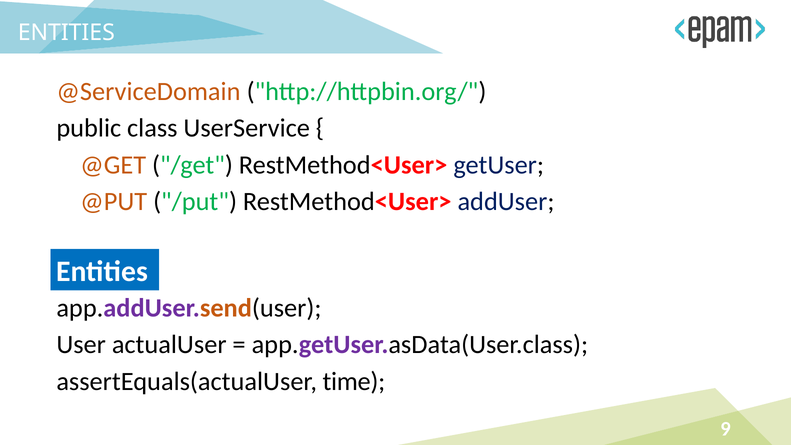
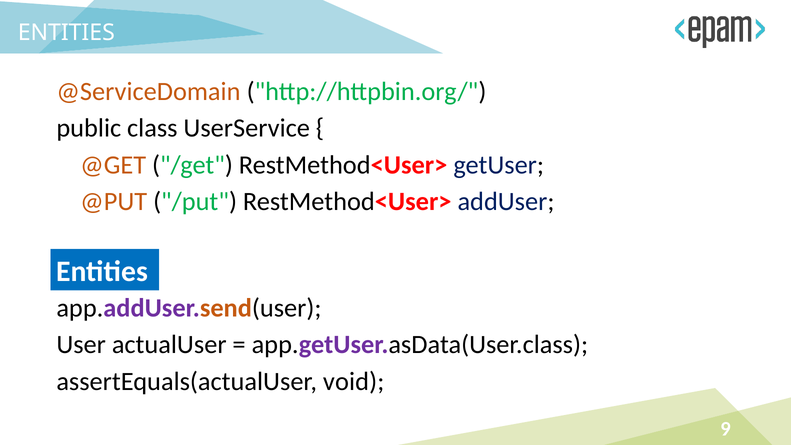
time: time -> void
